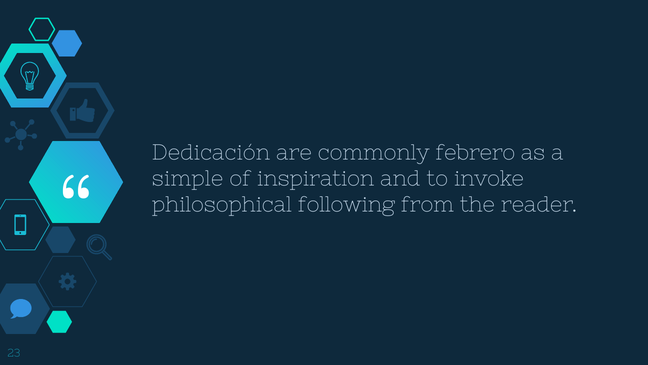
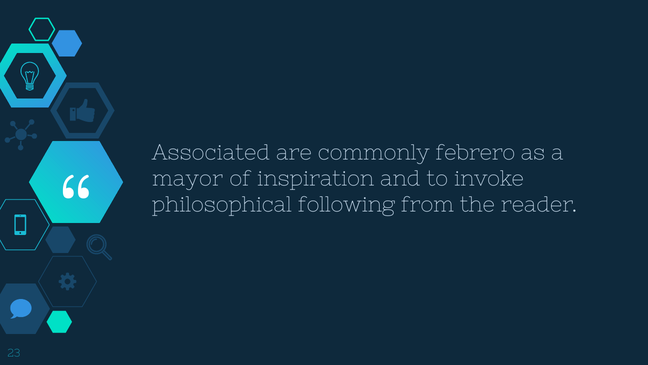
Dedicación: Dedicación -> Associated
simple: simple -> mayor
